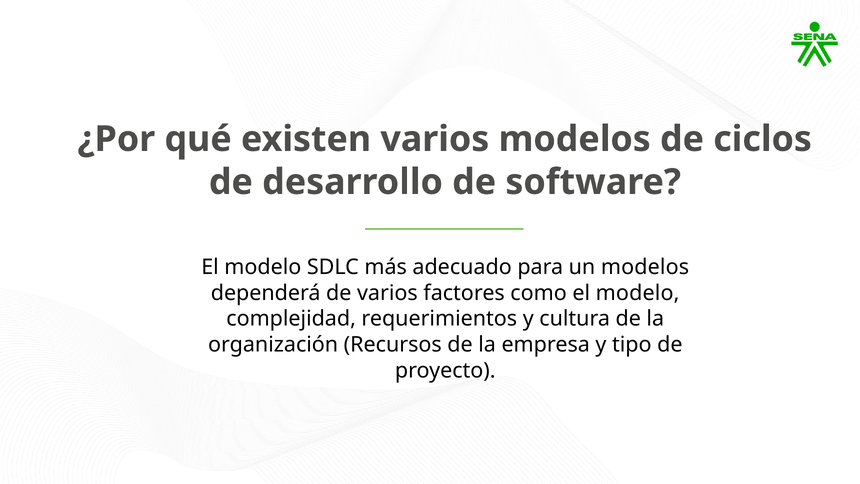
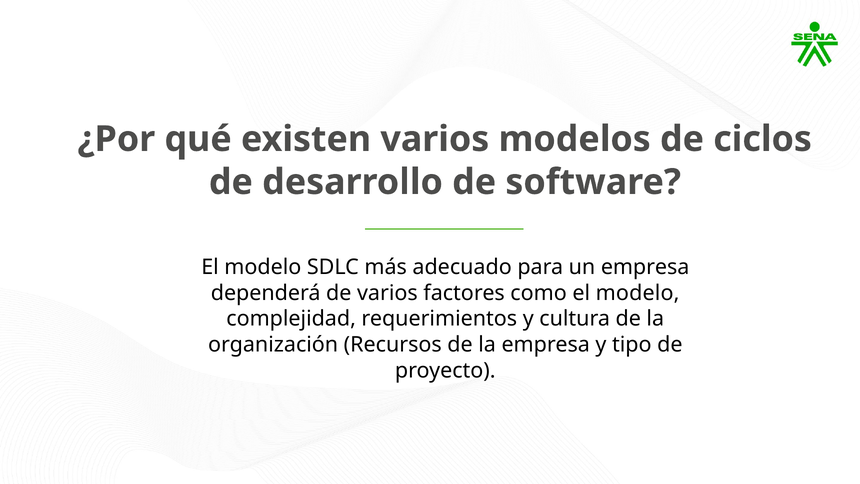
un modelos: modelos -> empresa
